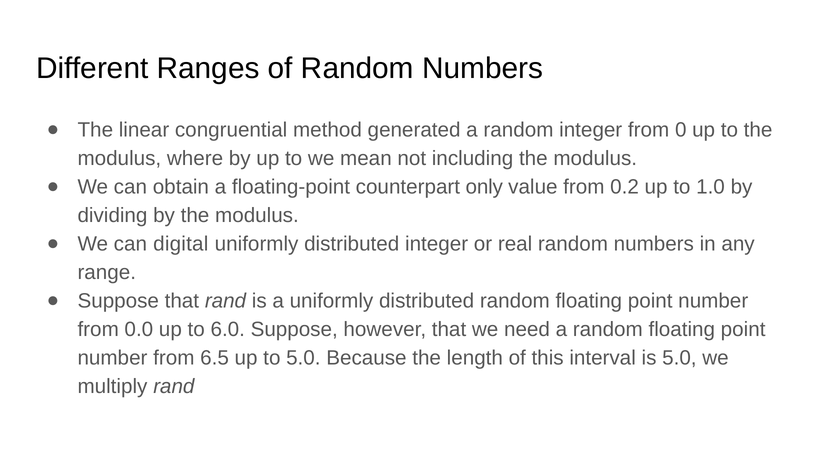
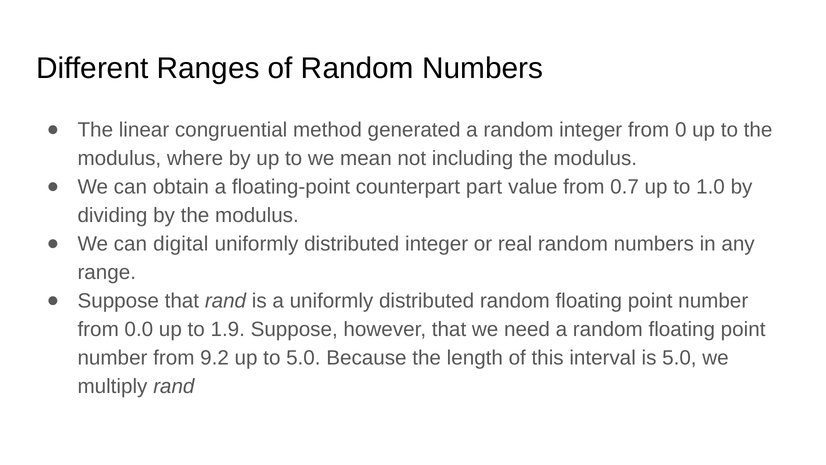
only: only -> part
0.2: 0.2 -> 0.7
6.0: 6.0 -> 1.9
6.5: 6.5 -> 9.2
